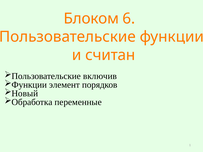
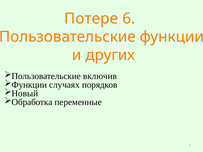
Блоком: Блоком -> Потере
считан: считан -> других
элемент: элемент -> случаях
